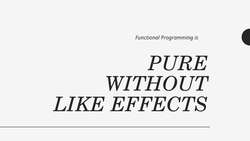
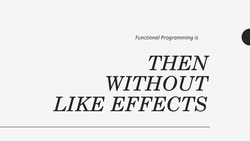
PURE: PURE -> THEN
